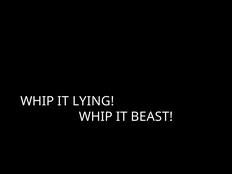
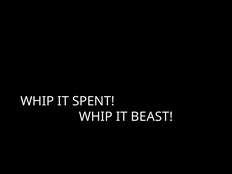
LYING: LYING -> SPENT
